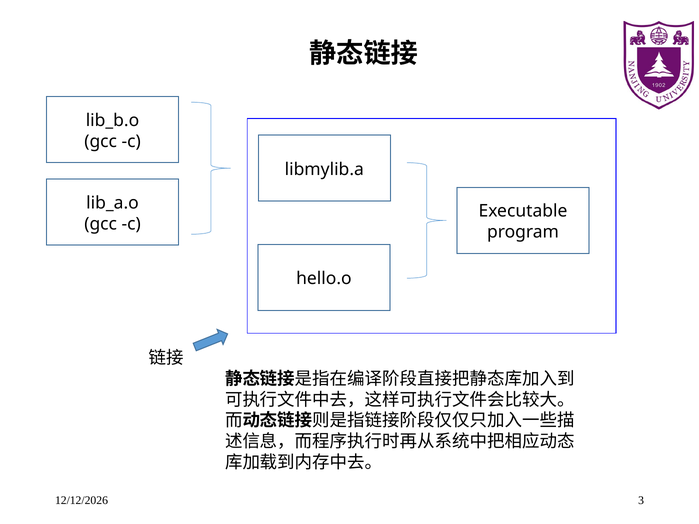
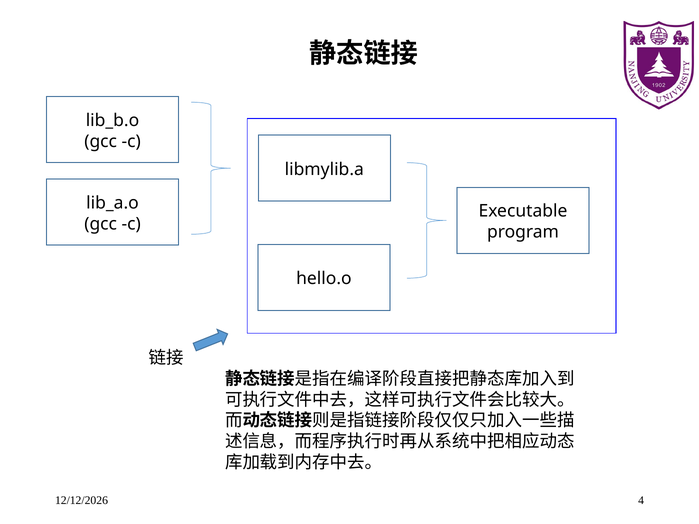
3: 3 -> 4
